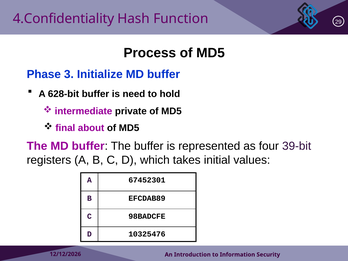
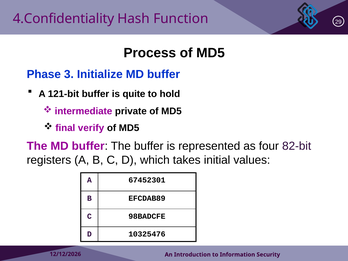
628-bit: 628-bit -> 121-bit
need: need -> quite
about: about -> verify
39-bit: 39-bit -> 82-bit
